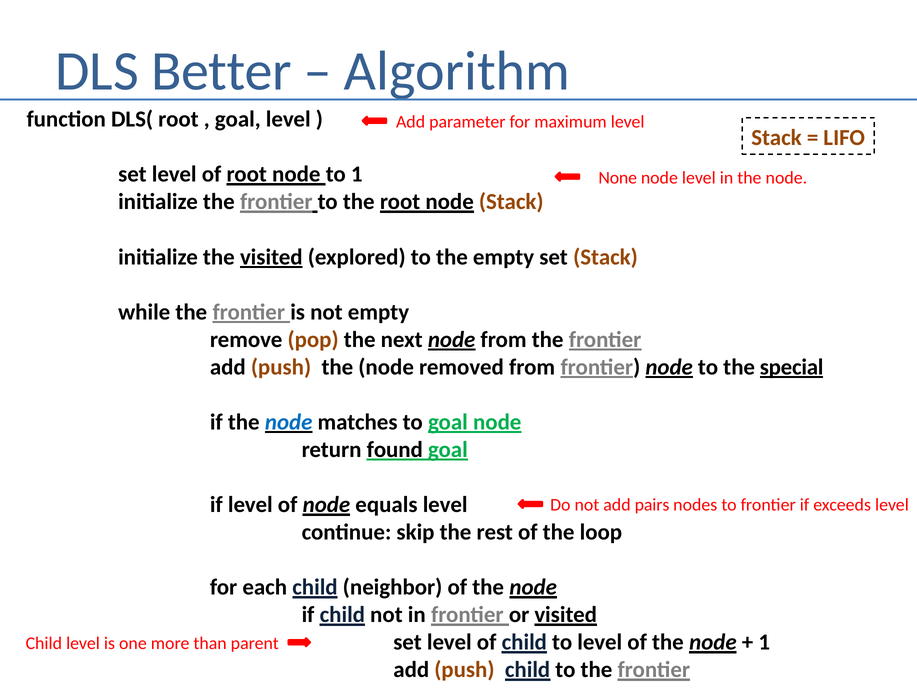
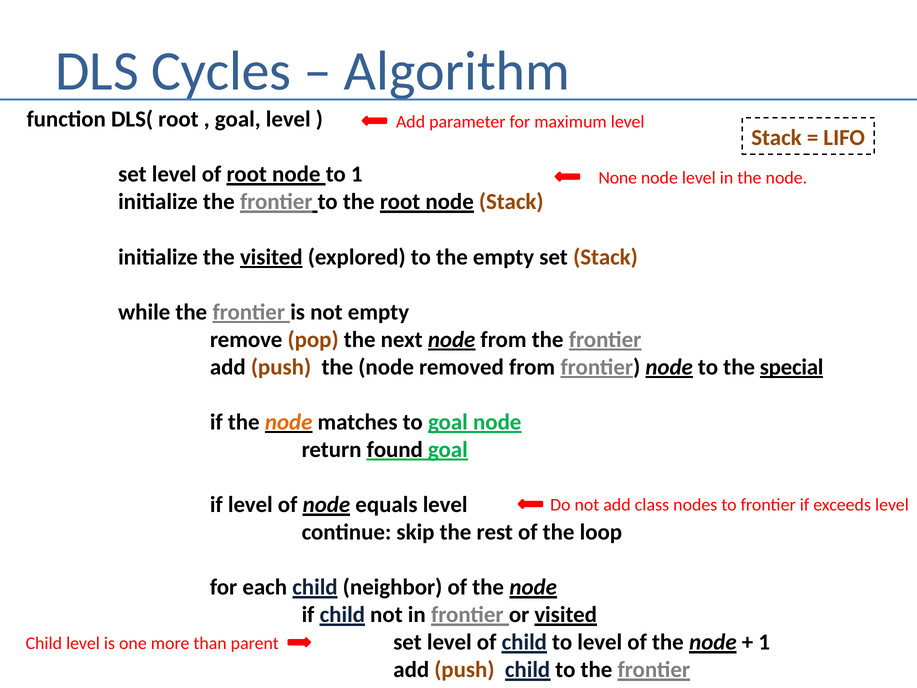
Better: Better -> Cycles
node at (289, 422) colour: blue -> orange
pairs: pairs -> class
